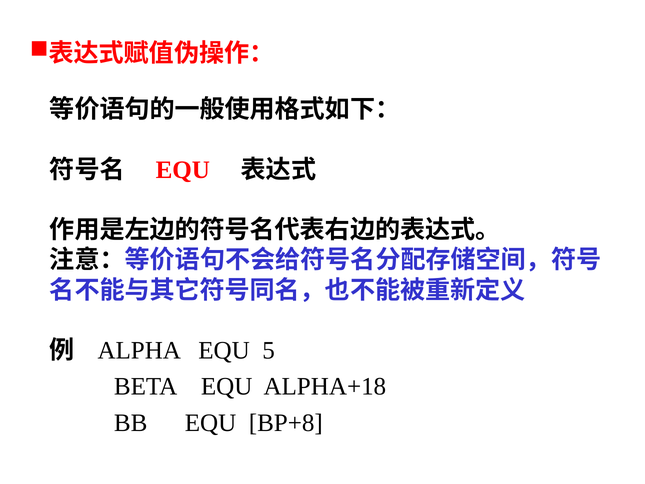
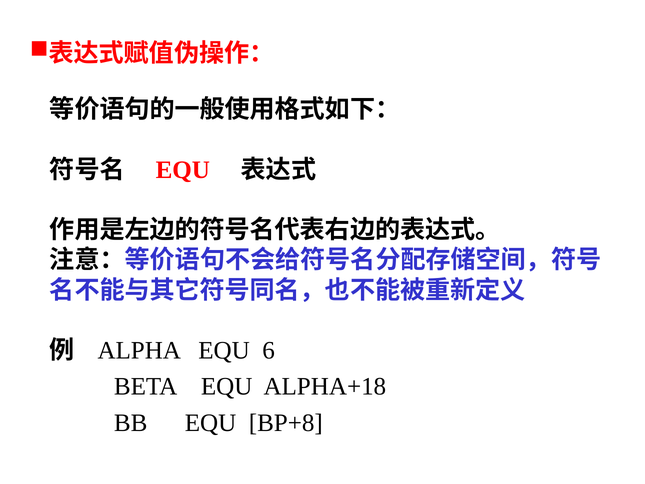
5: 5 -> 6
